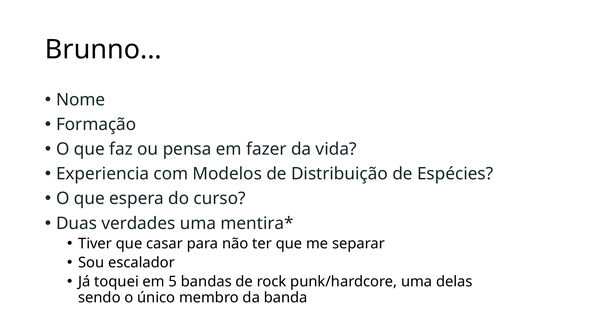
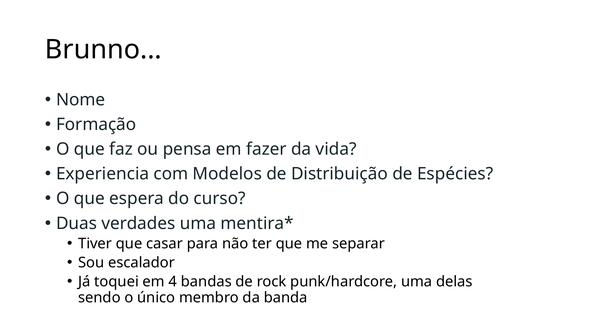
5: 5 -> 4
